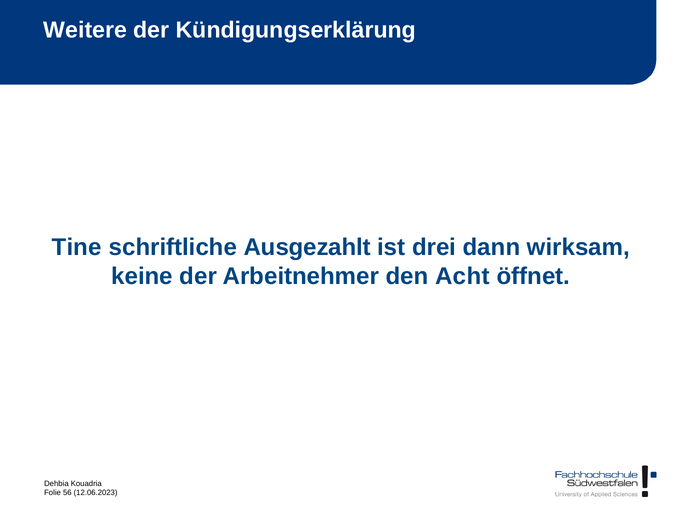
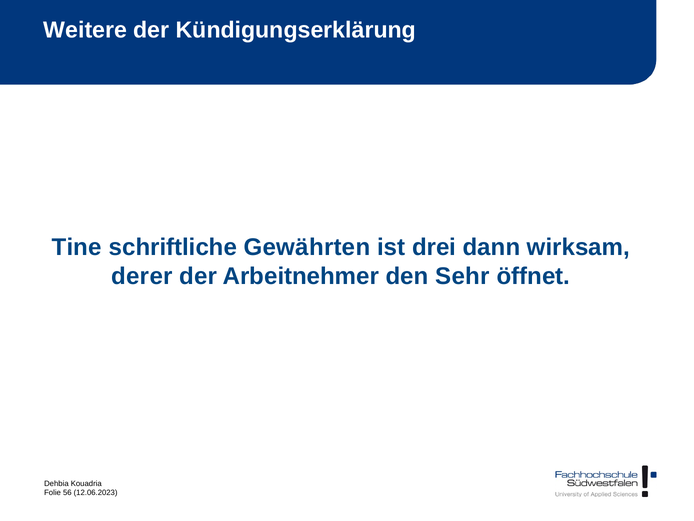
Ausgezahlt: Ausgezahlt -> Gewährten
keine: keine -> derer
Acht: Acht -> Sehr
